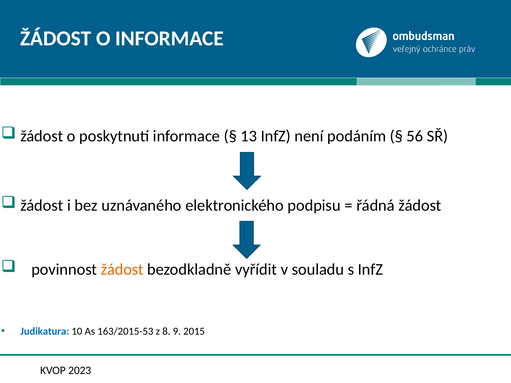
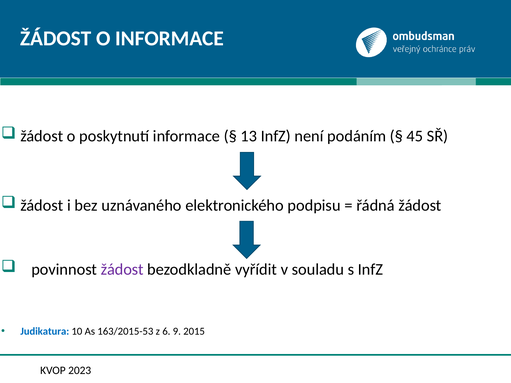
56: 56 -> 45
žádost at (122, 270) colour: orange -> purple
8: 8 -> 6
